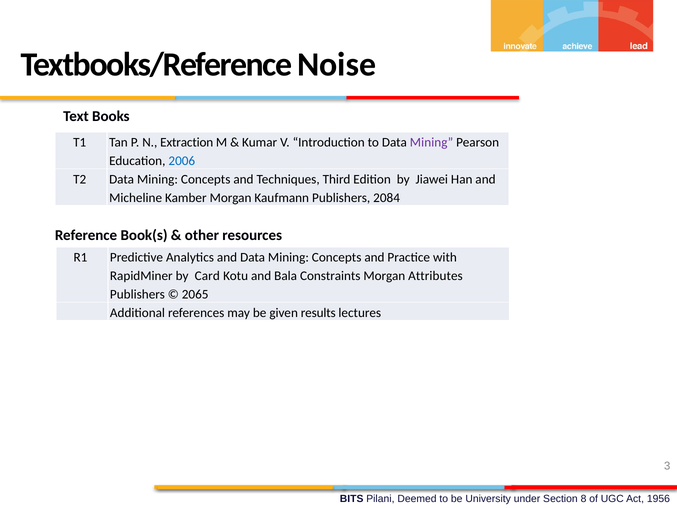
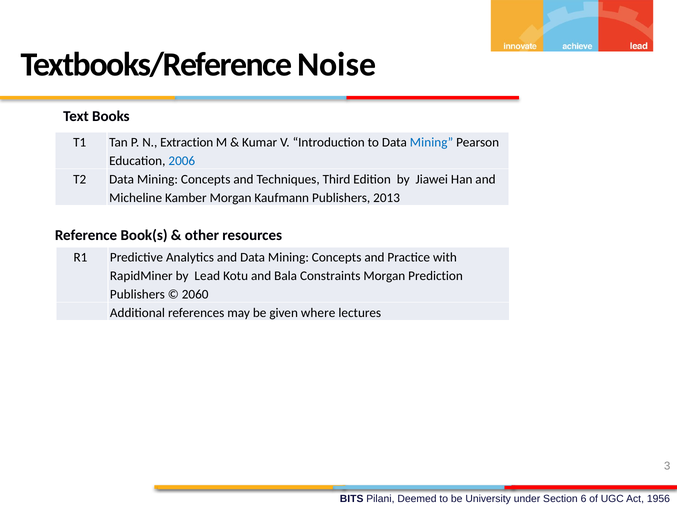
Mining at (431, 142) colour: purple -> blue
2084: 2084 -> 2013
Card: Card -> Lead
Attributes: Attributes -> Prediction
2065: 2065 -> 2060
results: results -> where
8: 8 -> 6
